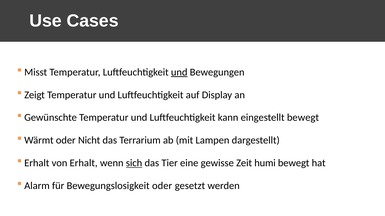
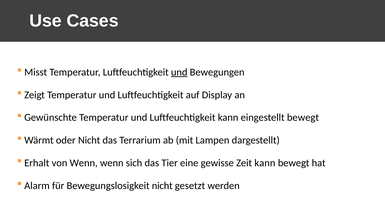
von Erhalt: Erhalt -> Wenn
sich underline: present -> none
Zeit humi: humi -> kann
Bewegungslosigkeit oder: oder -> nicht
